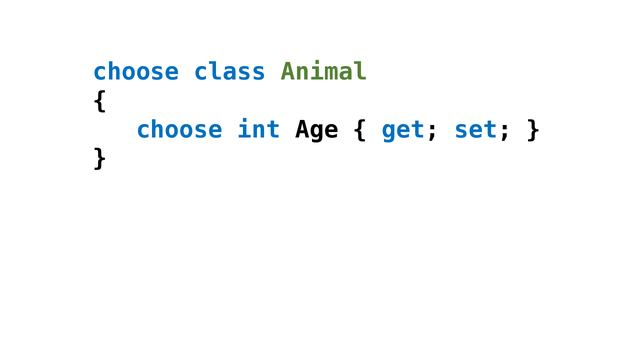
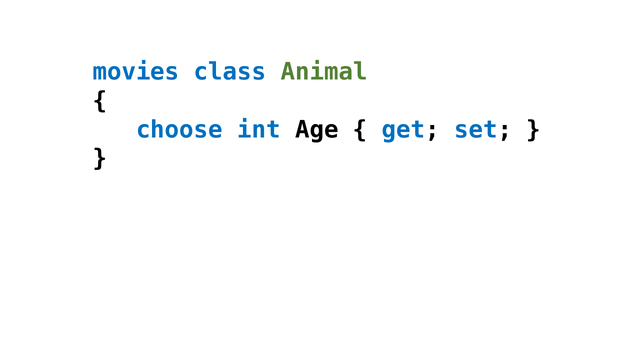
choose at (136, 72): choose -> movies
